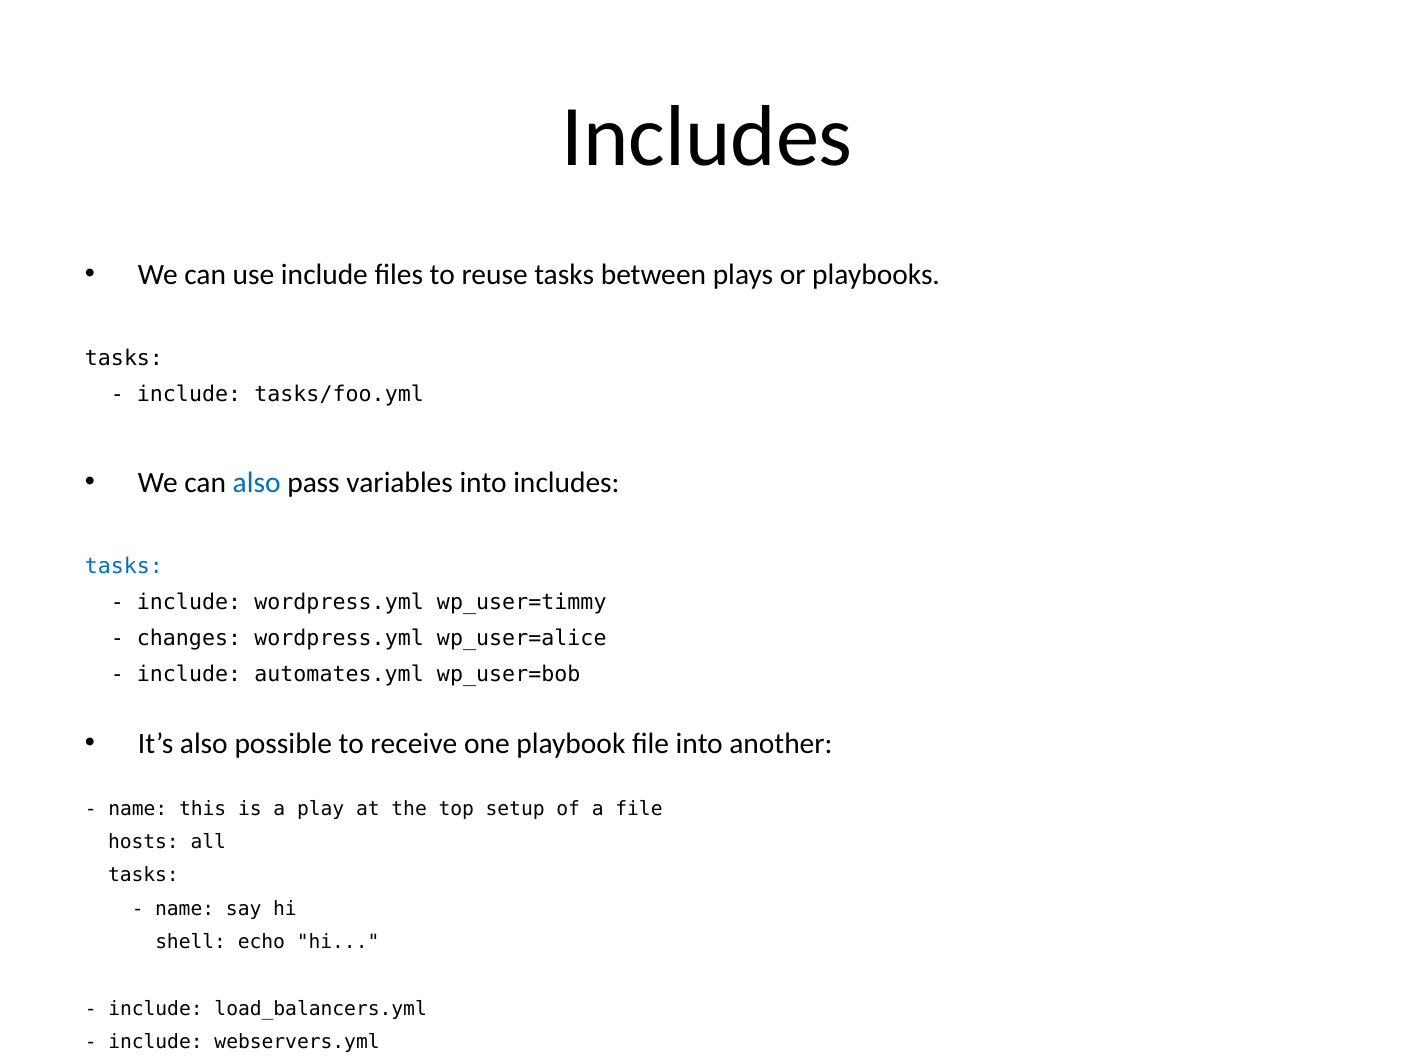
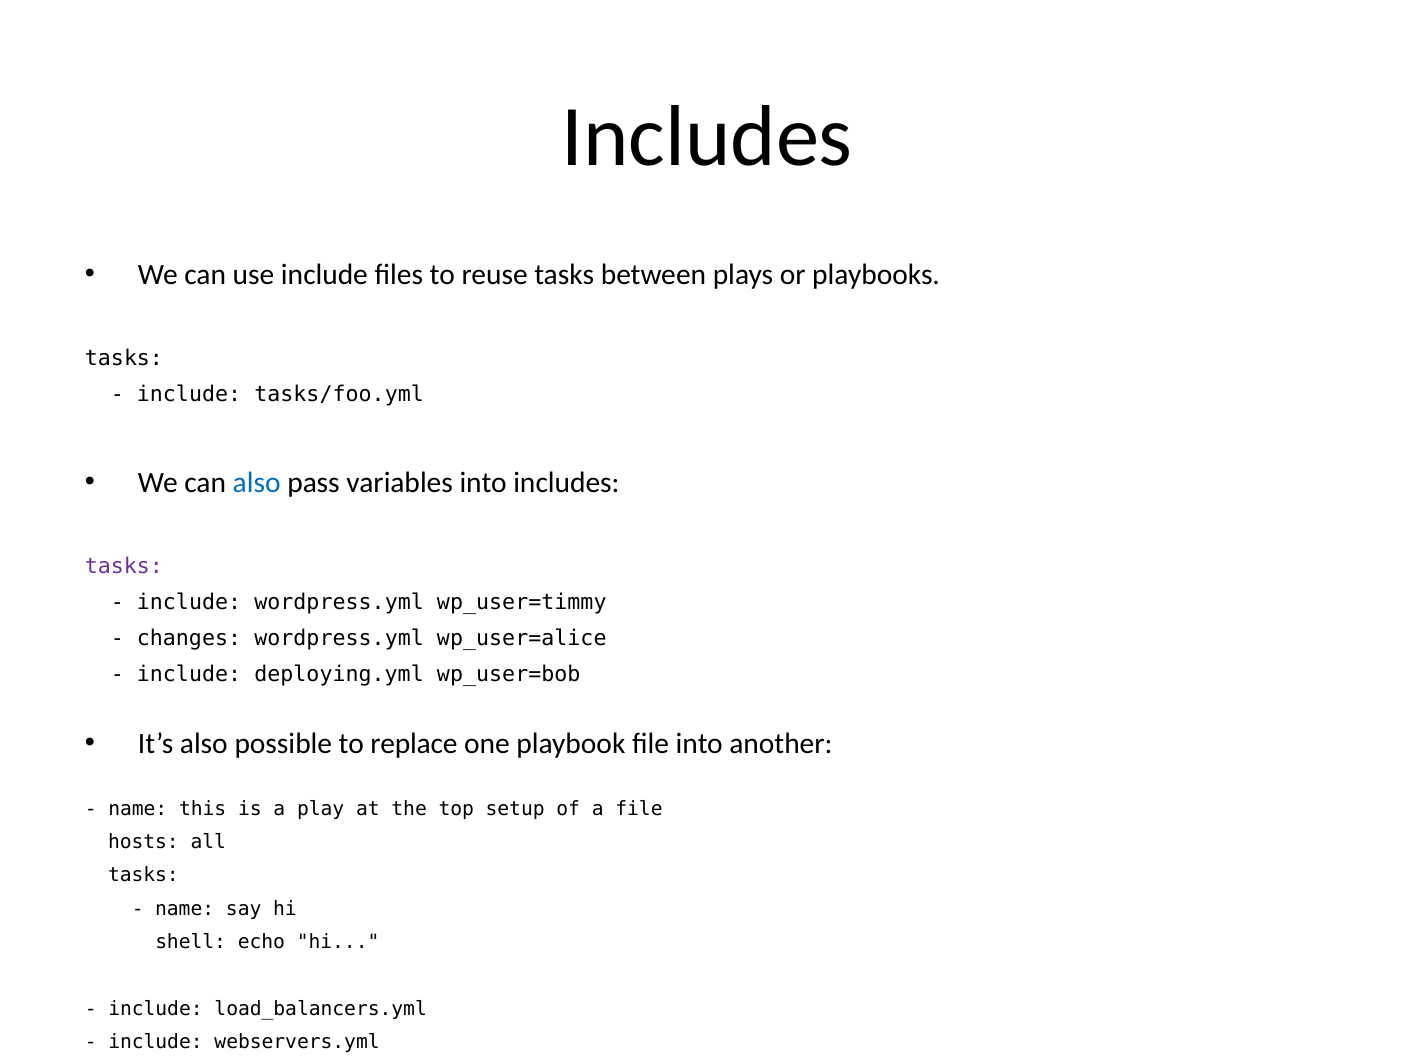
tasks at (124, 566) colour: blue -> purple
automates.yml: automates.yml -> deploying.yml
receive: receive -> replace
